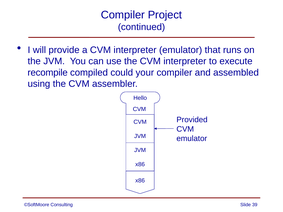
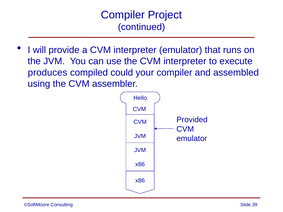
recompile: recompile -> produces
